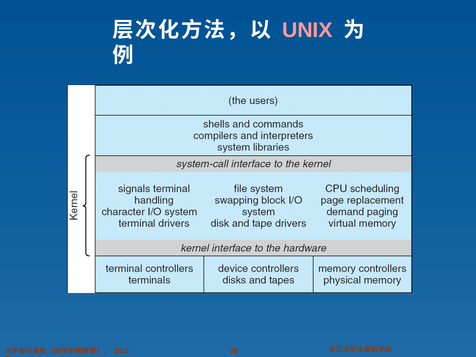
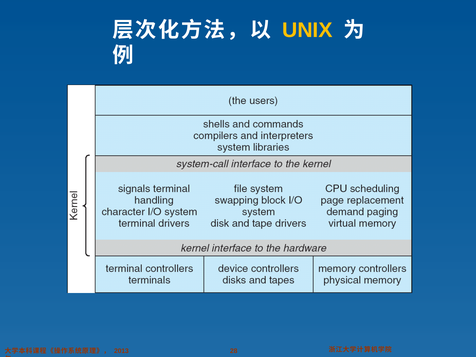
UNIX colour: pink -> yellow
